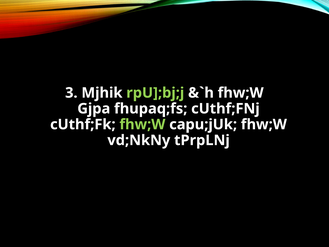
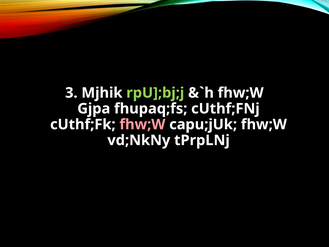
fhw;W at (142, 124) colour: light green -> pink
